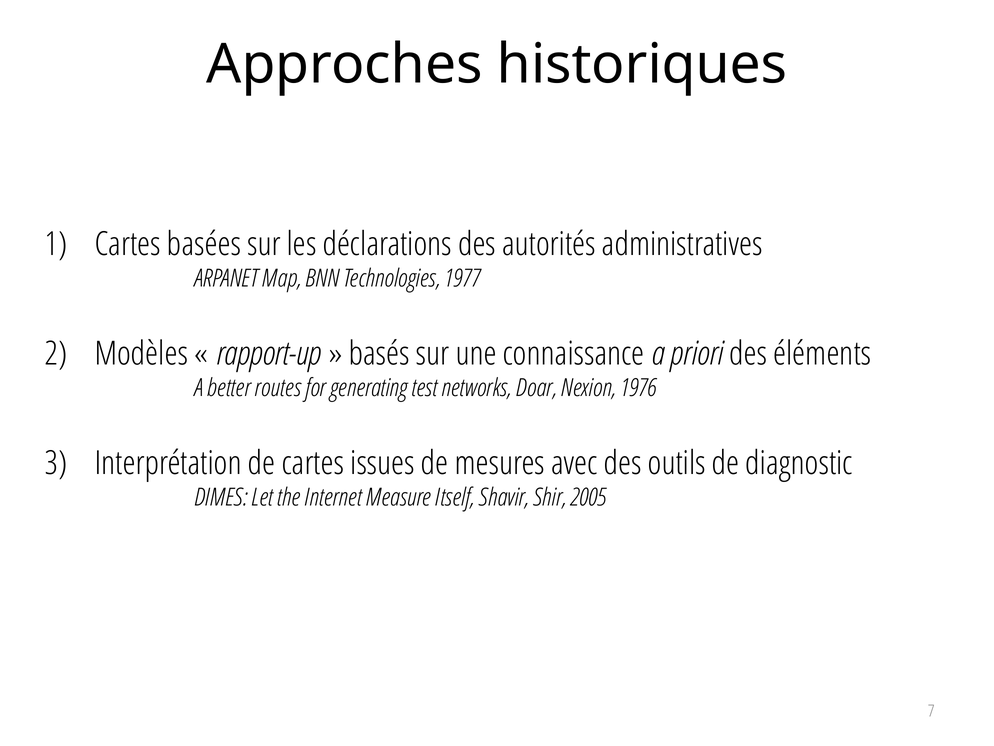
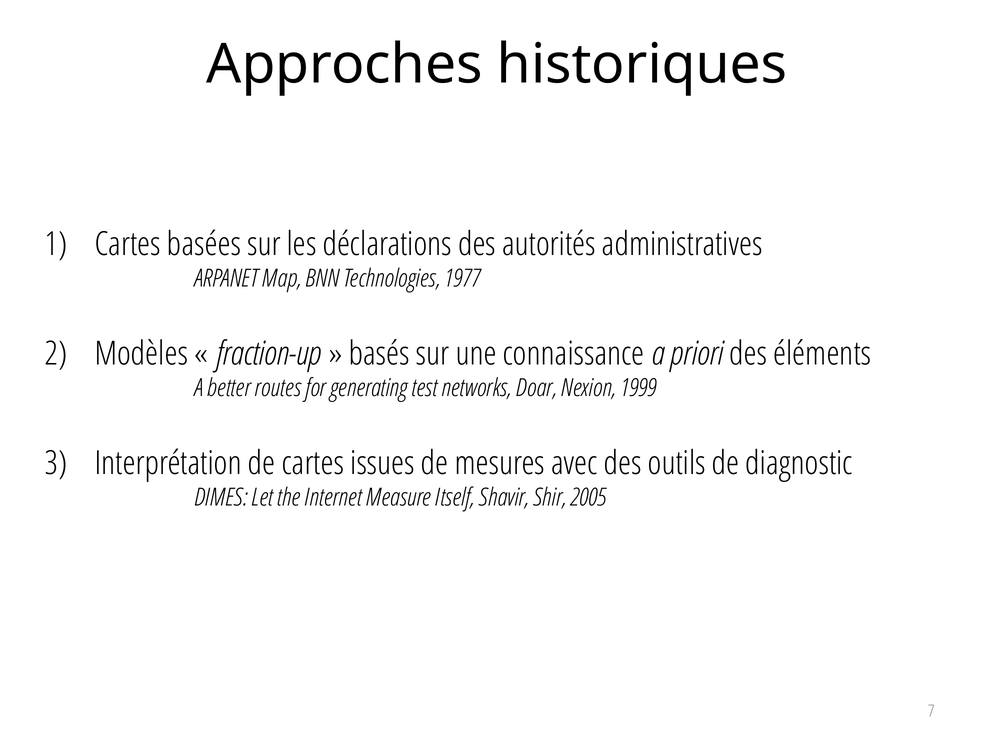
rapport-up: rapport-up -> fraction-up
1976: 1976 -> 1999
